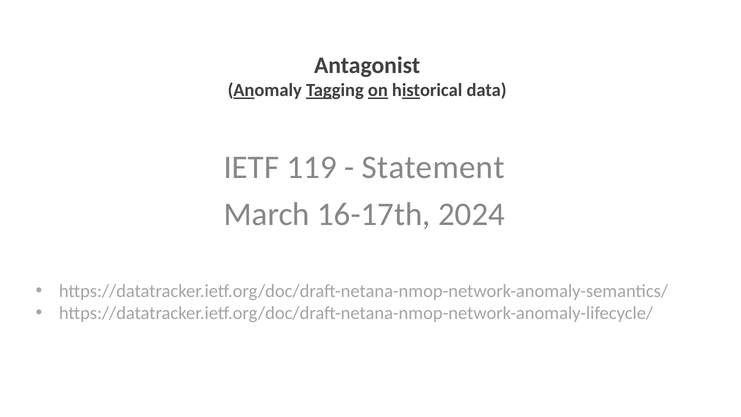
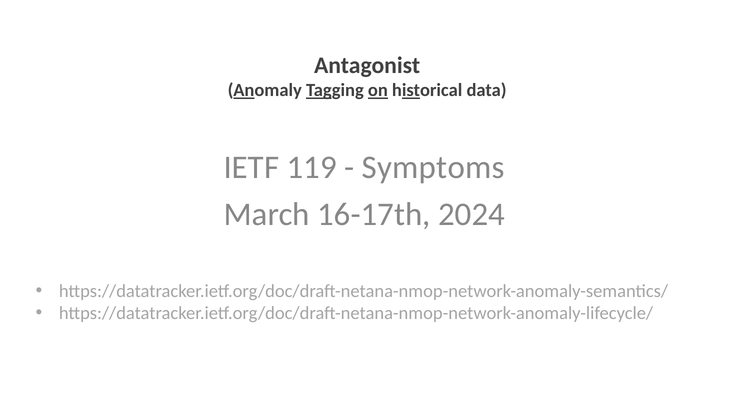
Statement: Statement -> Symptoms
